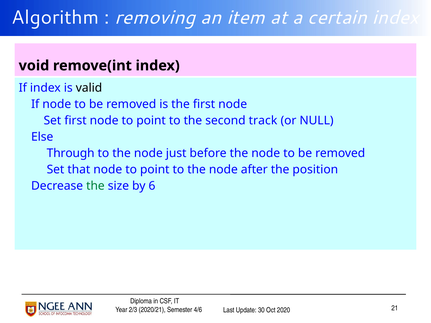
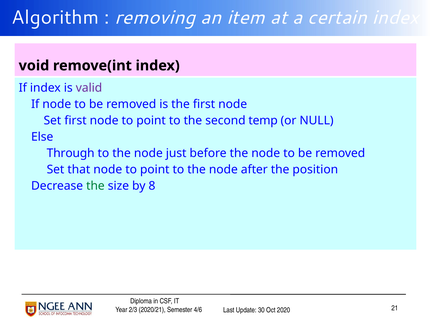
valid colour: black -> purple
track: track -> temp
6: 6 -> 8
